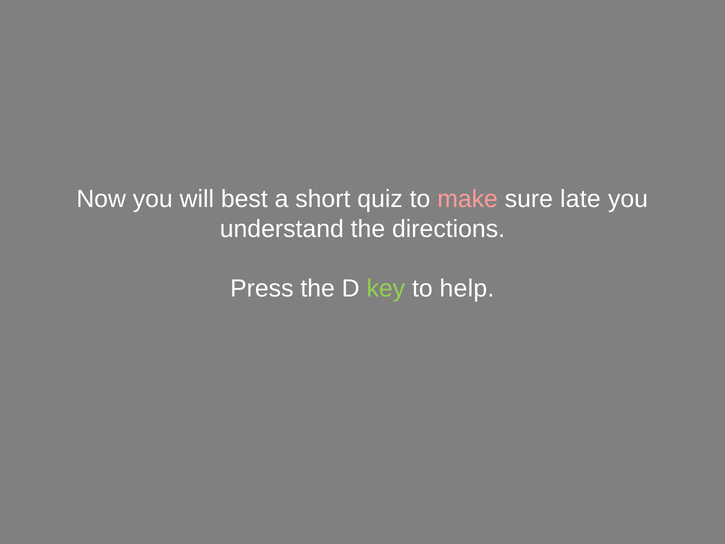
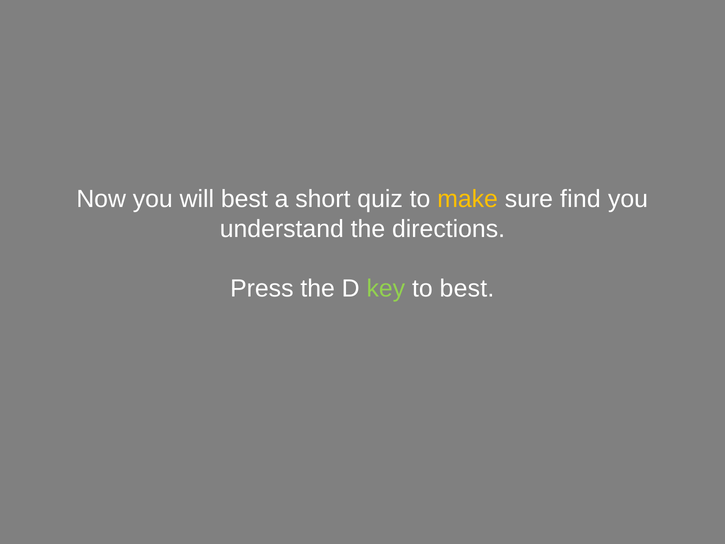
make colour: pink -> yellow
late: late -> find
to help: help -> best
